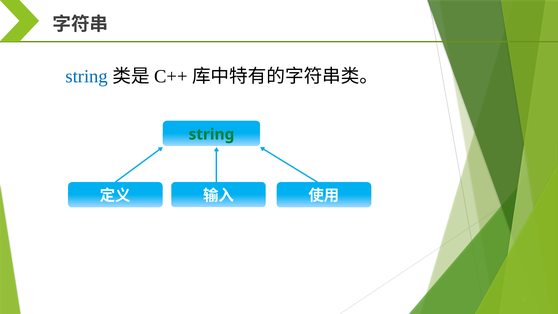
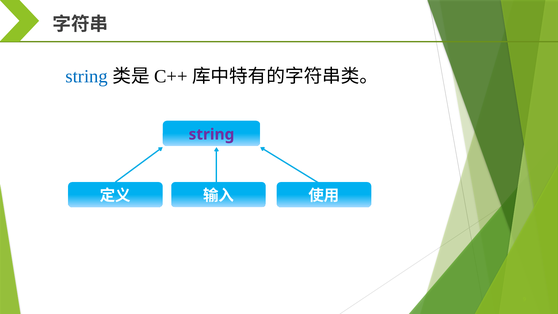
string at (211, 134) colour: green -> purple
